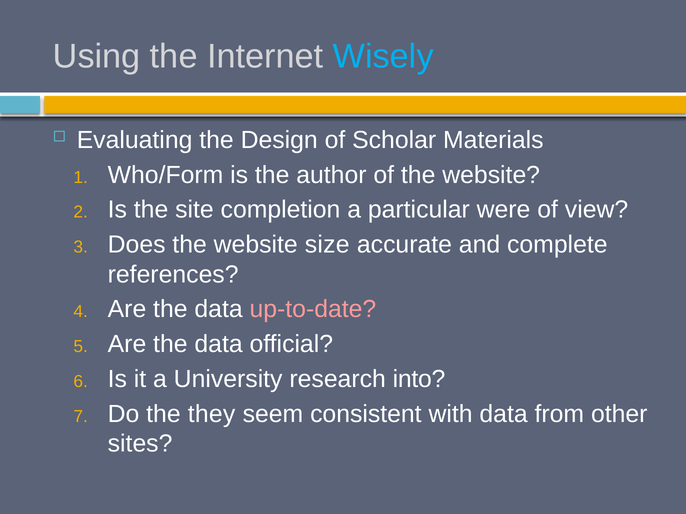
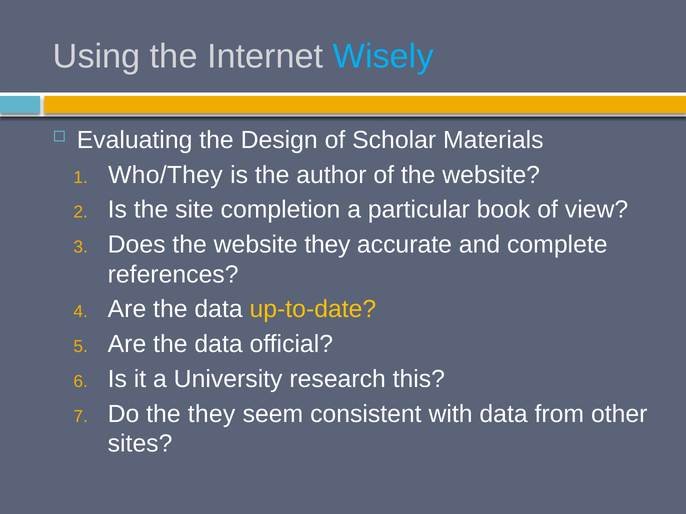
Who/Form: Who/Form -> Who/They
were: were -> book
website size: size -> they
up-to-date colour: pink -> yellow
into: into -> this
